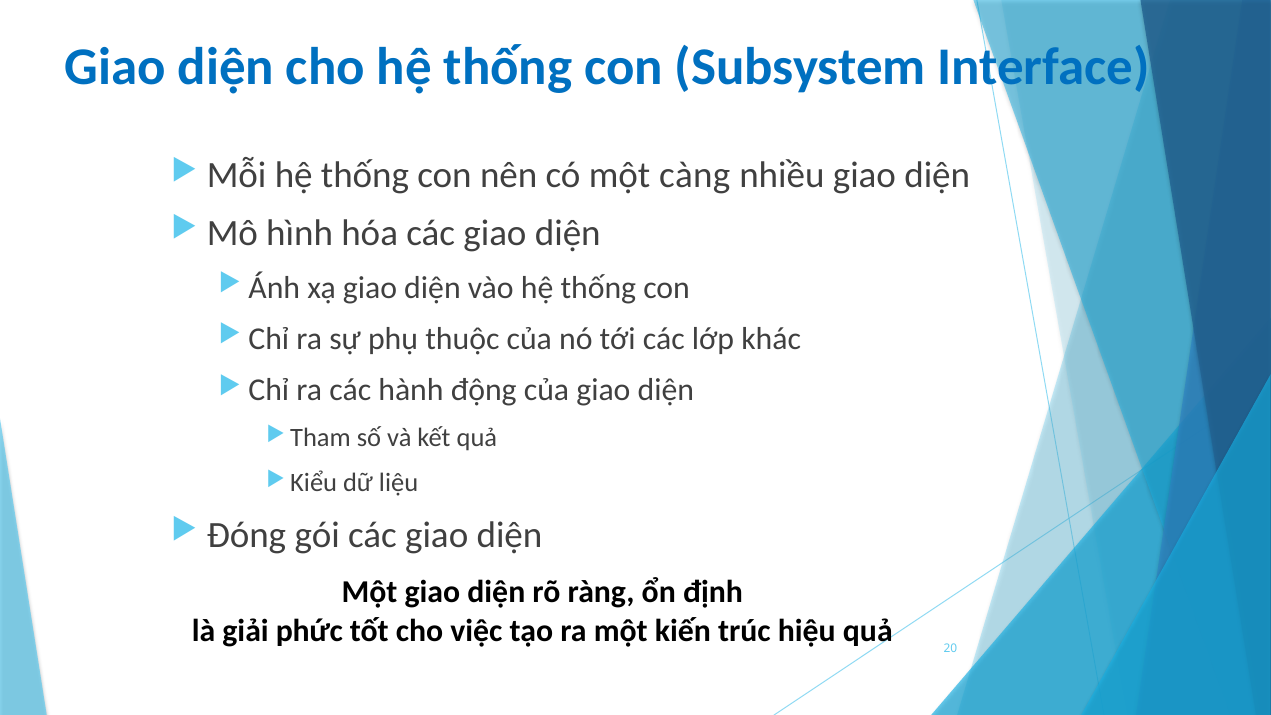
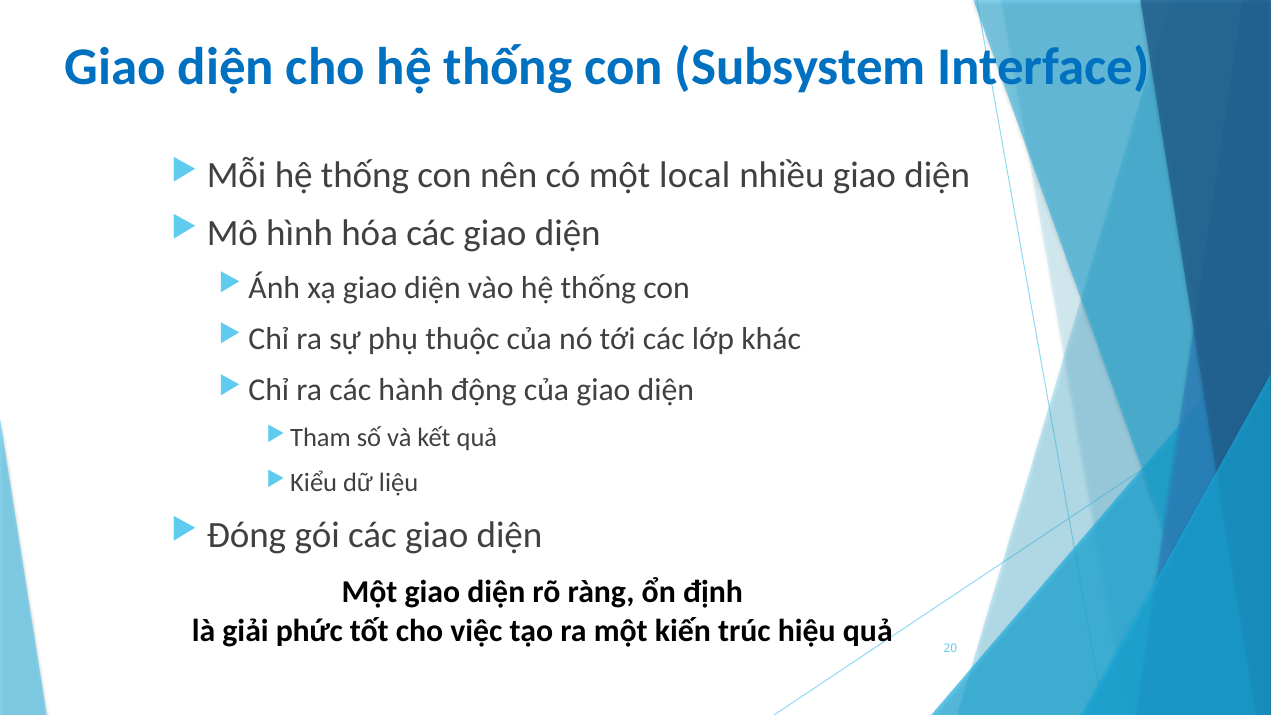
càng: càng -> local
